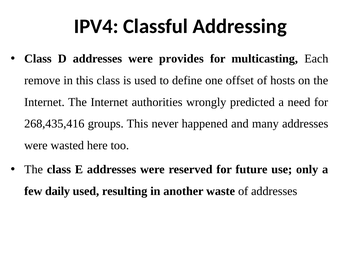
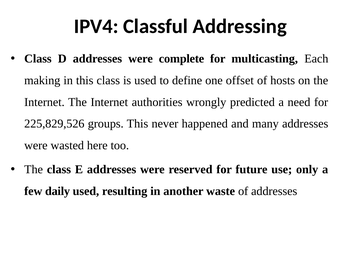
provides: provides -> complete
remove: remove -> making
268,435,416: 268,435,416 -> 225,829,526
